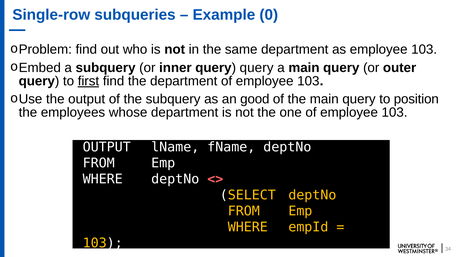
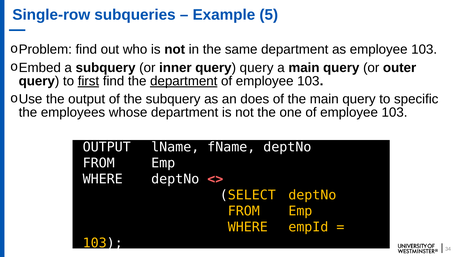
0: 0 -> 5
department at (184, 81) underline: none -> present
good: good -> does
position: position -> specific
